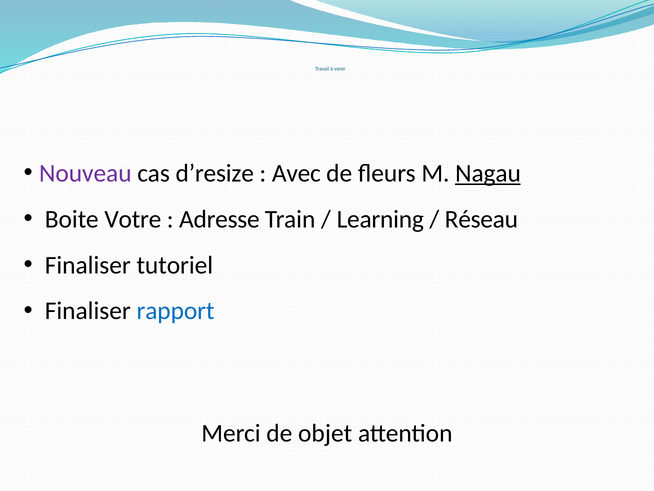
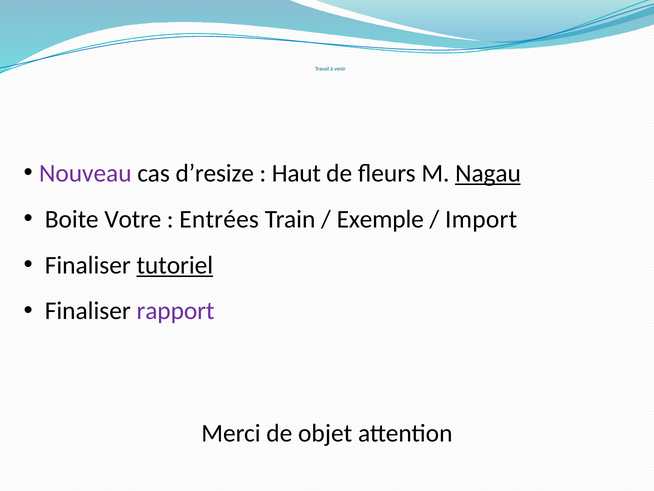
Avec: Avec -> Haut
Adresse: Adresse -> Entrées
Learning: Learning -> Exemple
Réseau: Réseau -> Import
tutoriel underline: none -> present
rapport colour: blue -> purple
